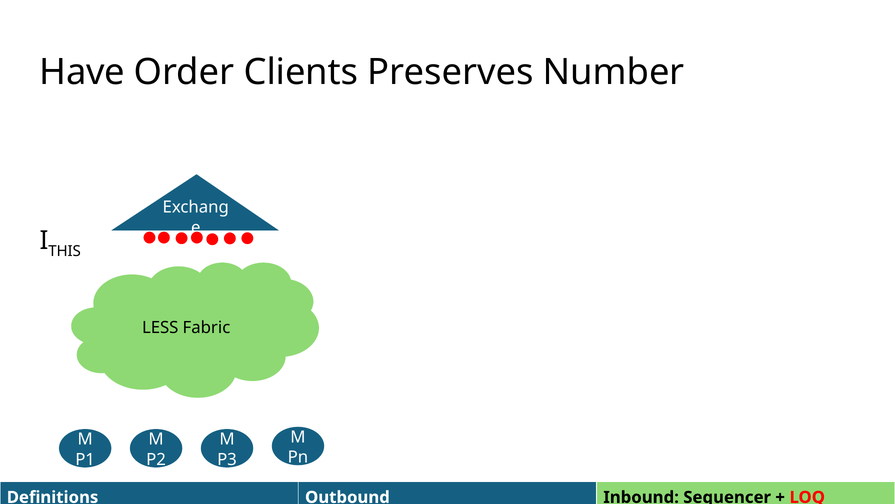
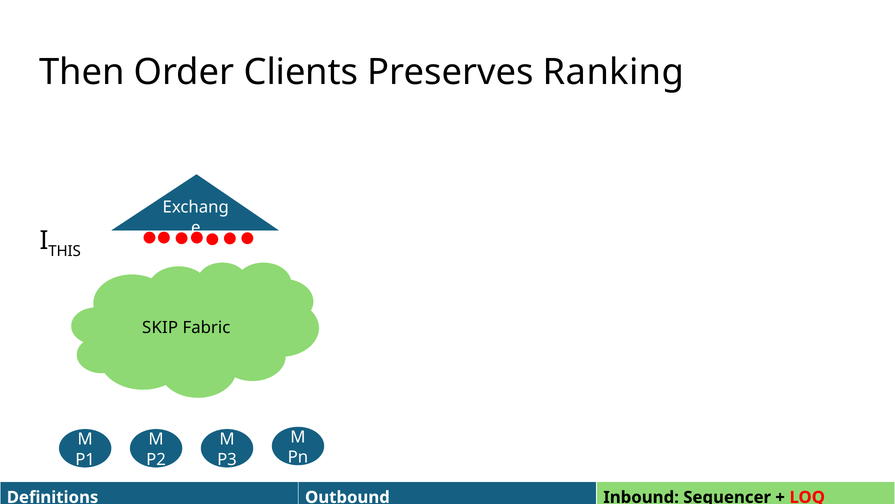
Have: Have -> Then
Number: Number -> Ranking
LESS: LESS -> SKIP
